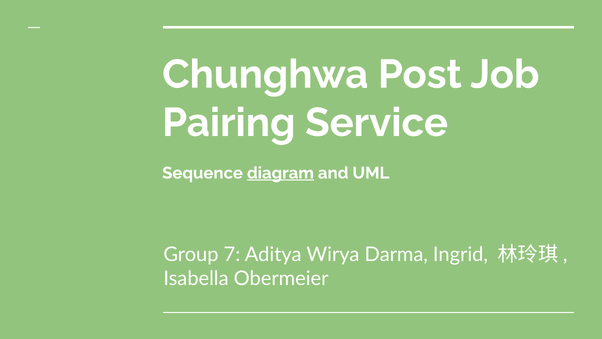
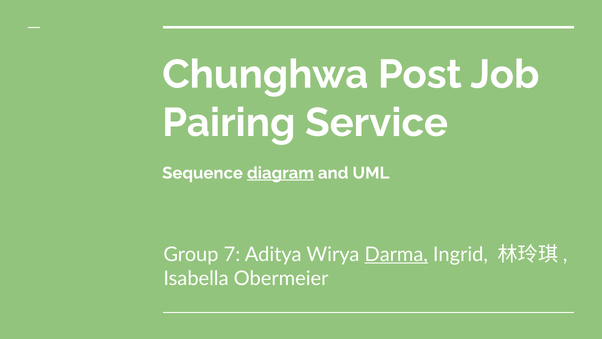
Darma underline: none -> present
